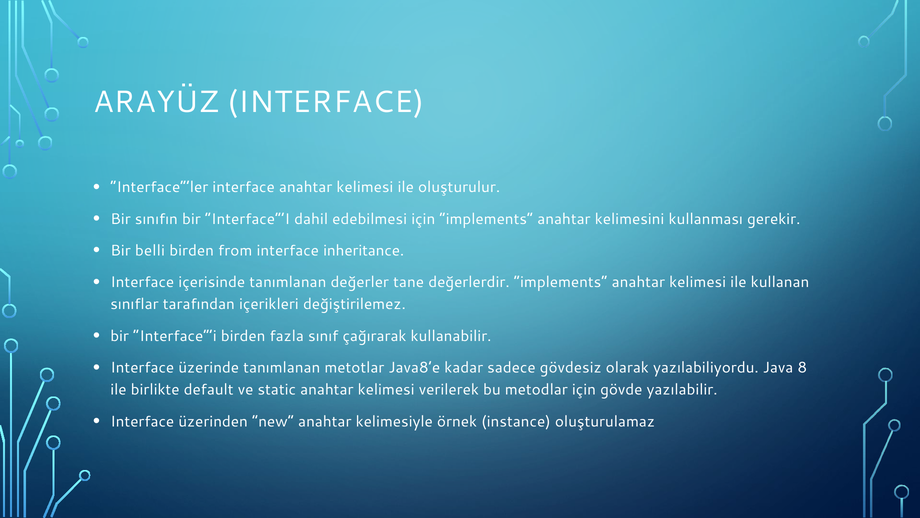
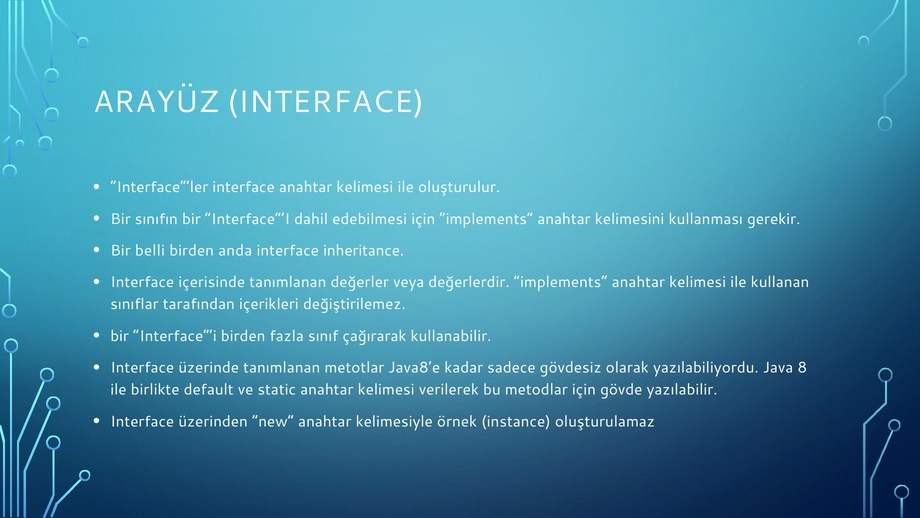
from: from -> anda
tane: tane -> veya
